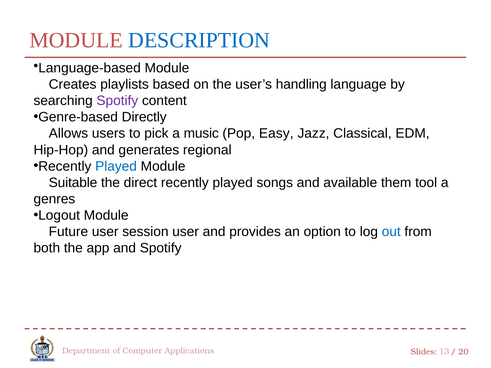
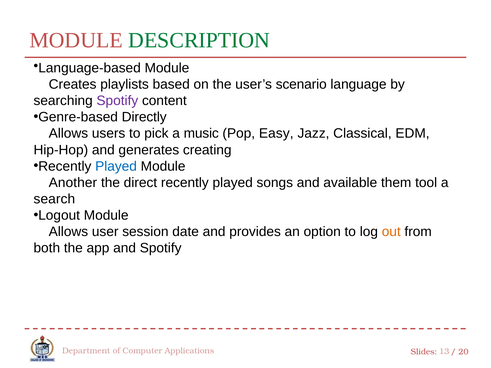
DESCRIPTION colour: blue -> green
handling: handling -> scenario
regional: regional -> creating
Suitable: Suitable -> Another
genres: genres -> search
Future at (68, 232): Future -> Allows
session user: user -> date
out colour: blue -> orange
